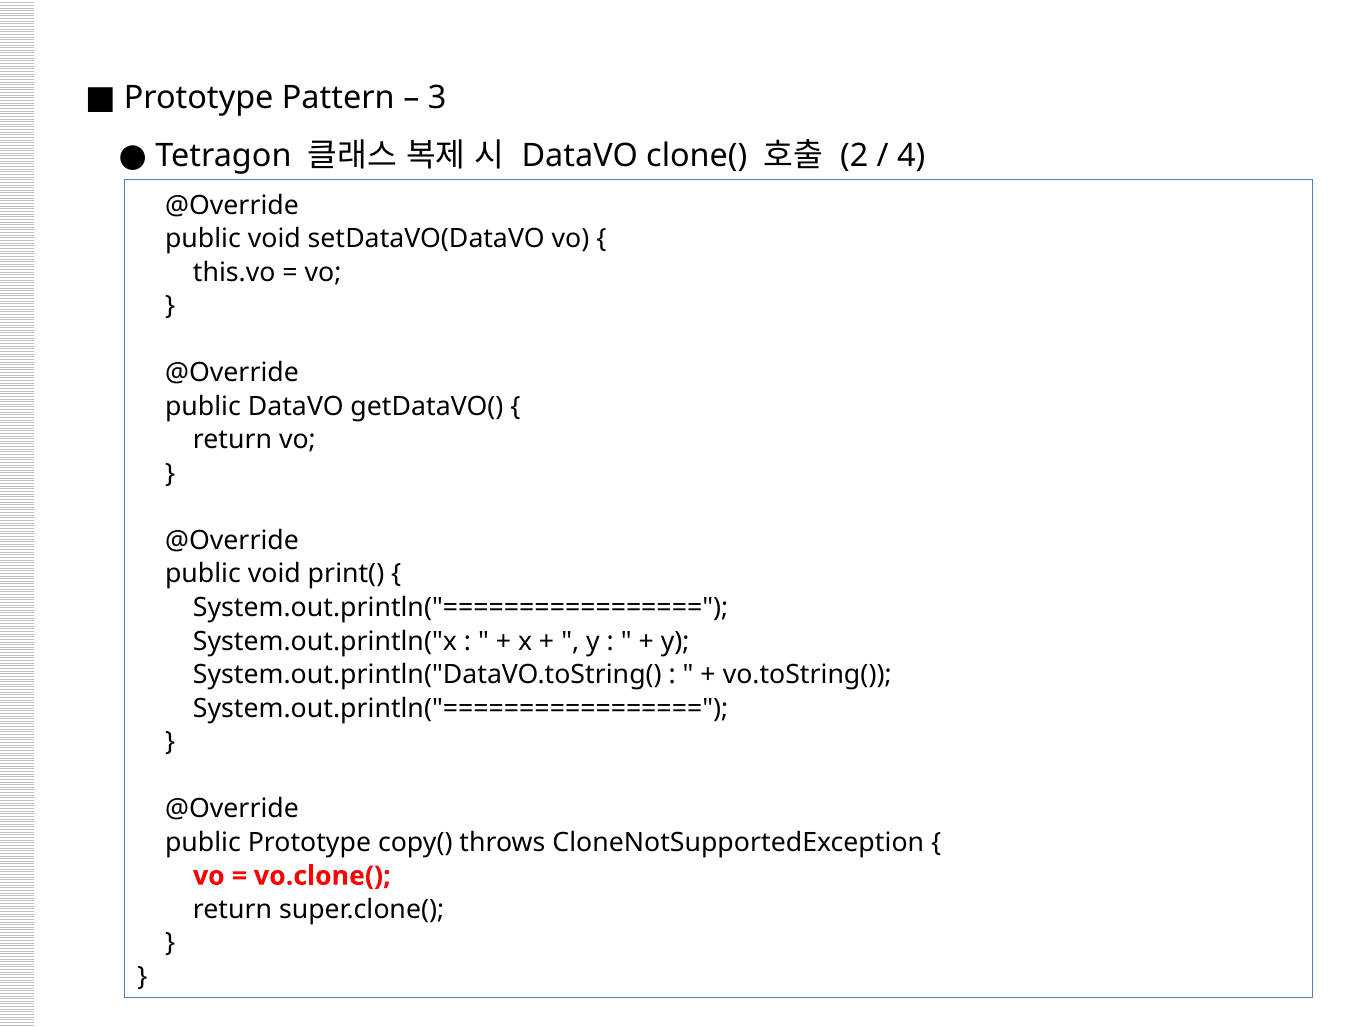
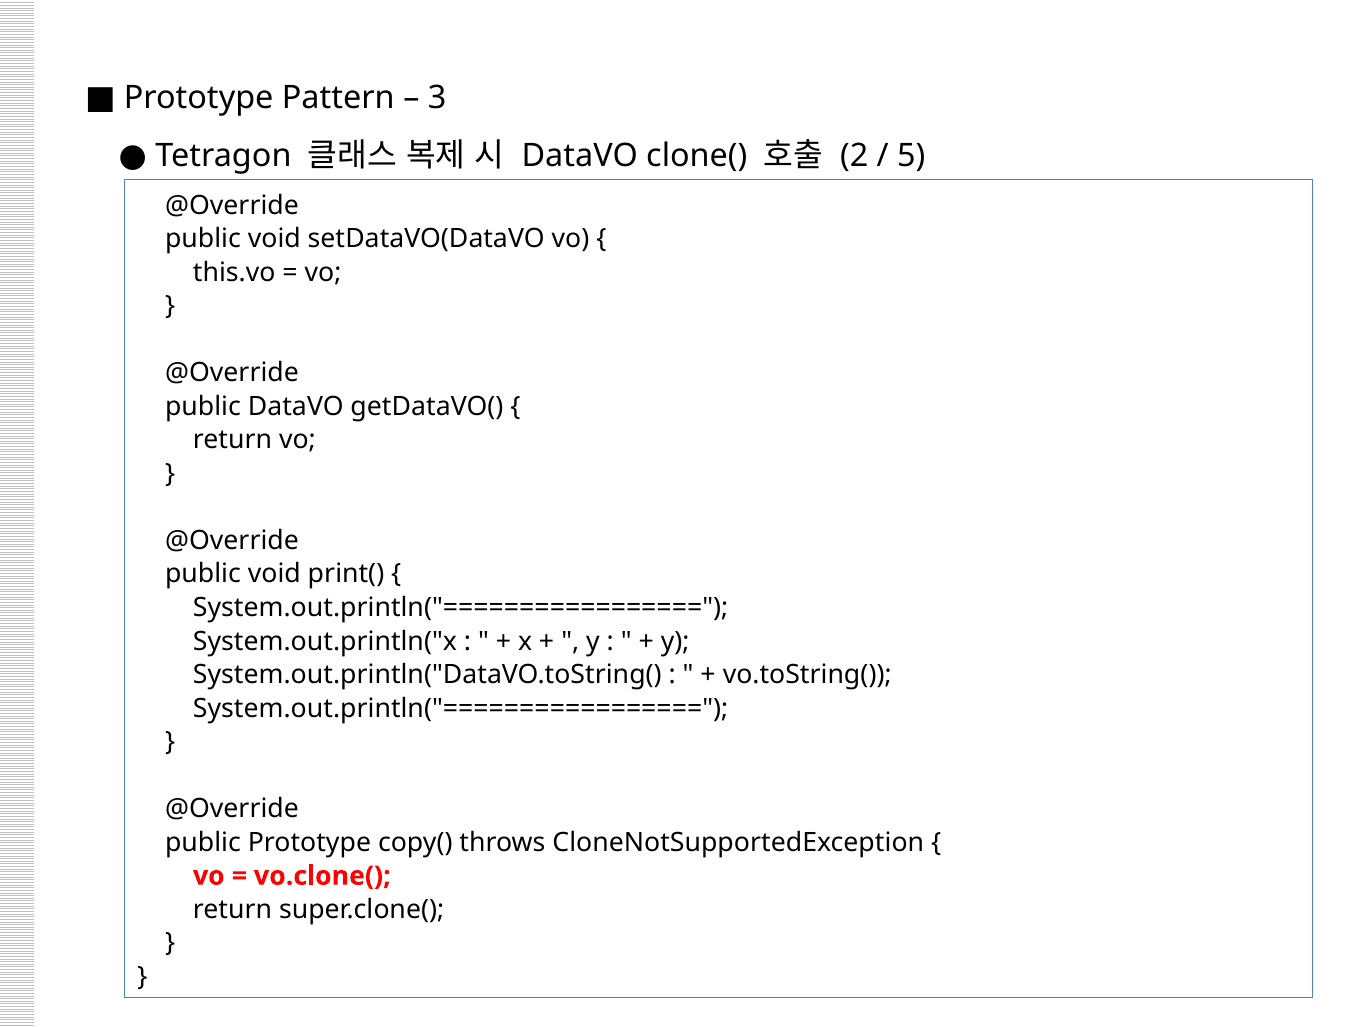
4: 4 -> 5
